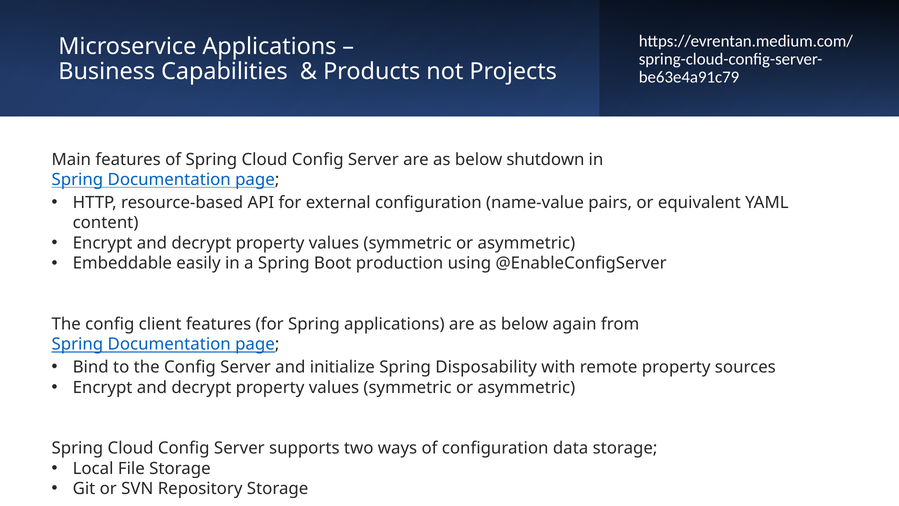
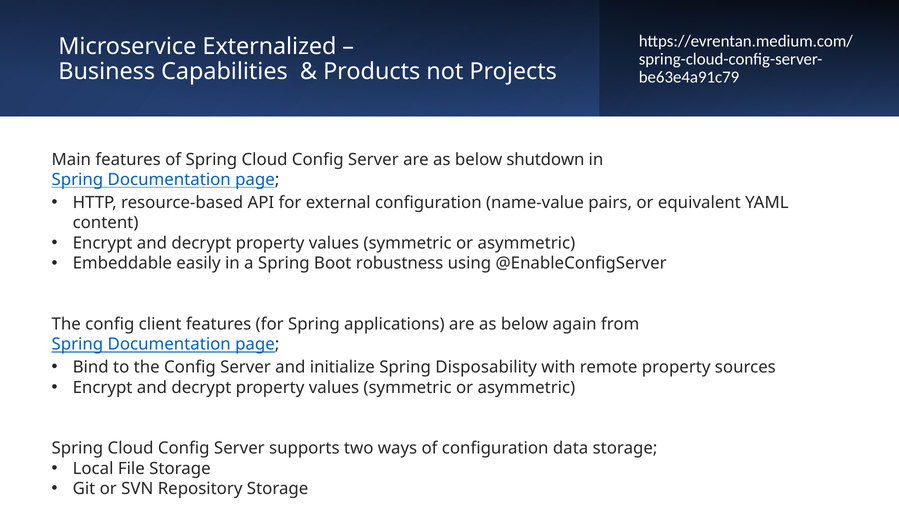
Microservice Applications: Applications -> Externalized
production: production -> robustness
